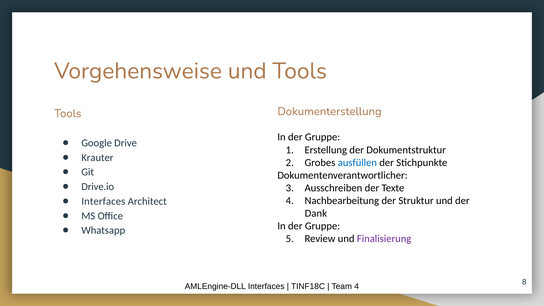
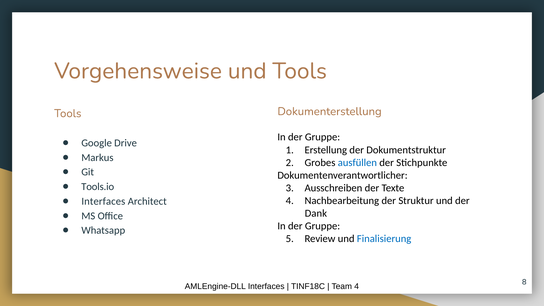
Krauter: Krauter -> Markus
Drive.io: Drive.io -> Tools.io
Finalisierung colour: purple -> blue
